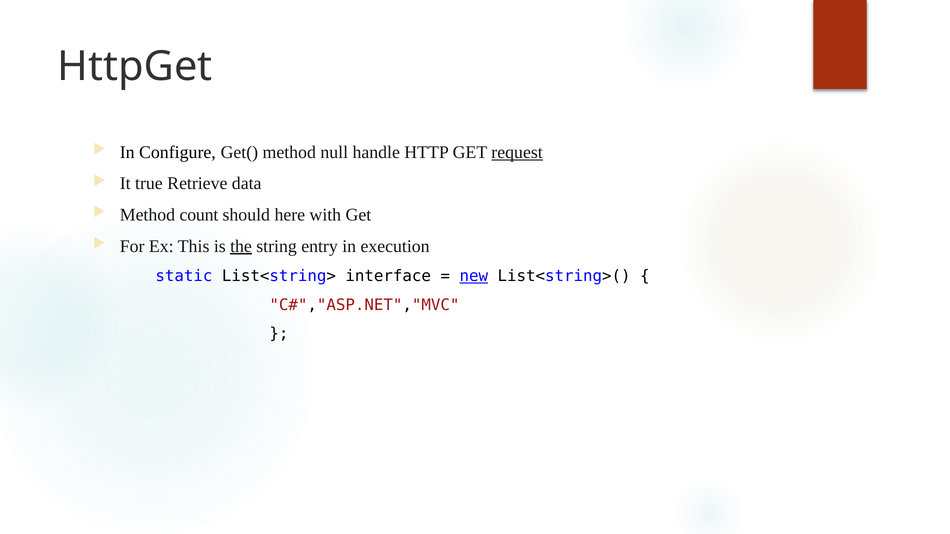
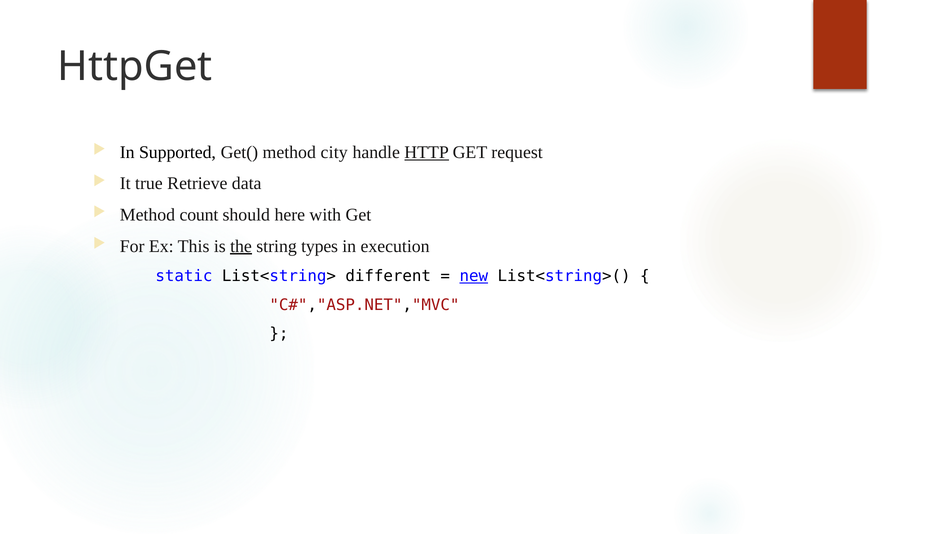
Configure: Configure -> Supported
null: null -> city
HTTP underline: none -> present
request underline: present -> none
entry: entry -> types
interface: interface -> different
